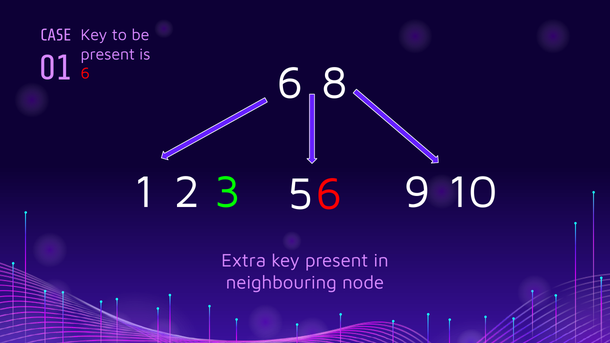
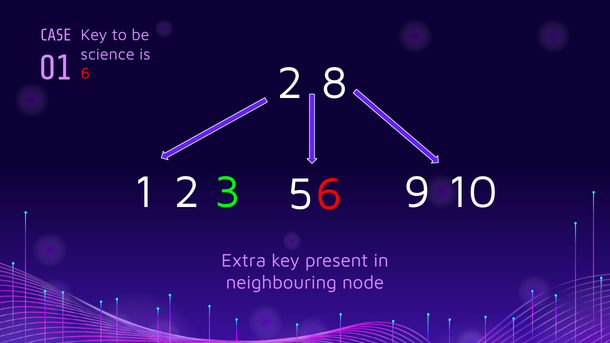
present at (108, 54): present -> science
01 6: 6 -> 2
